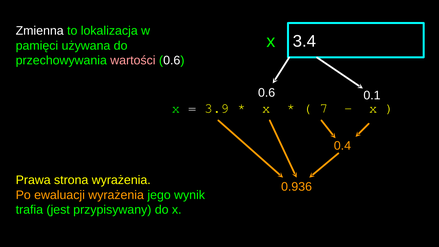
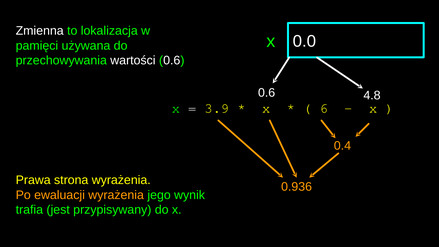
3.4: 3.4 -> 0.0
wartości colour: pink -> white
0.1: 0.1 -> 4.8
7: 7 -> 6
